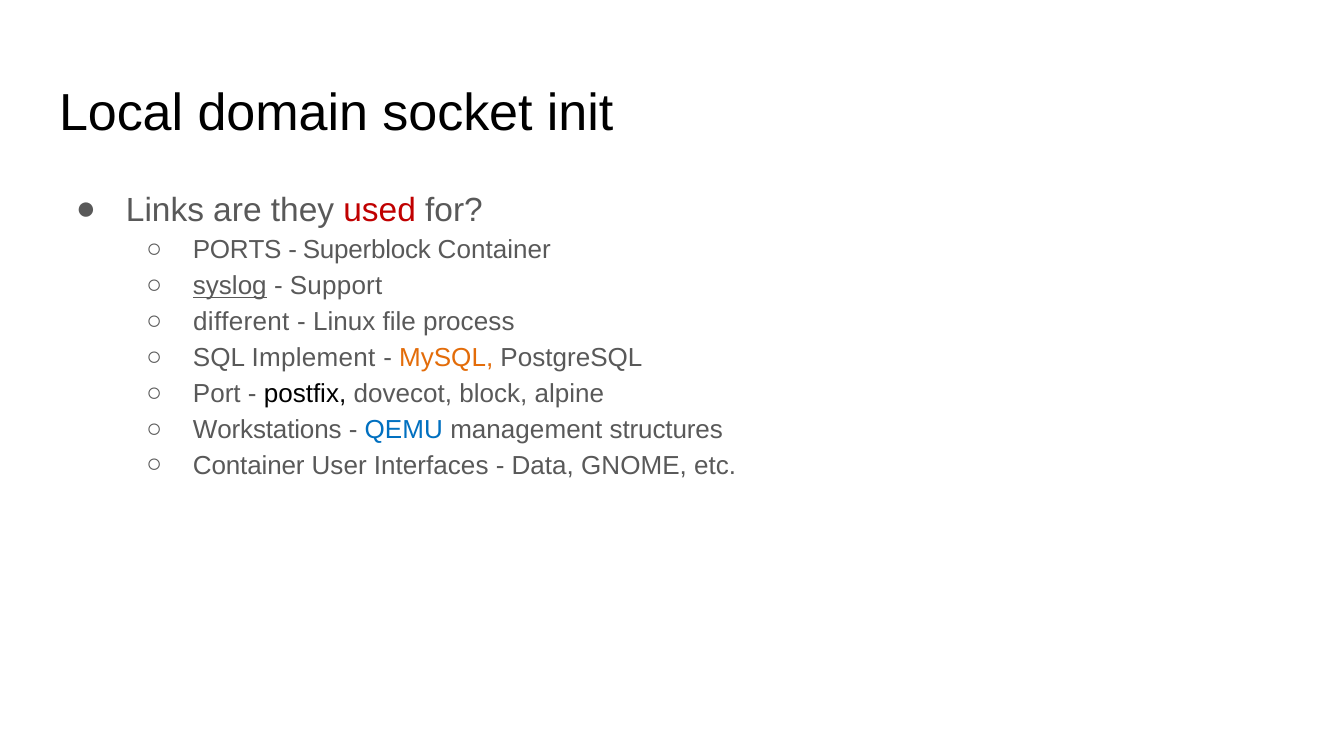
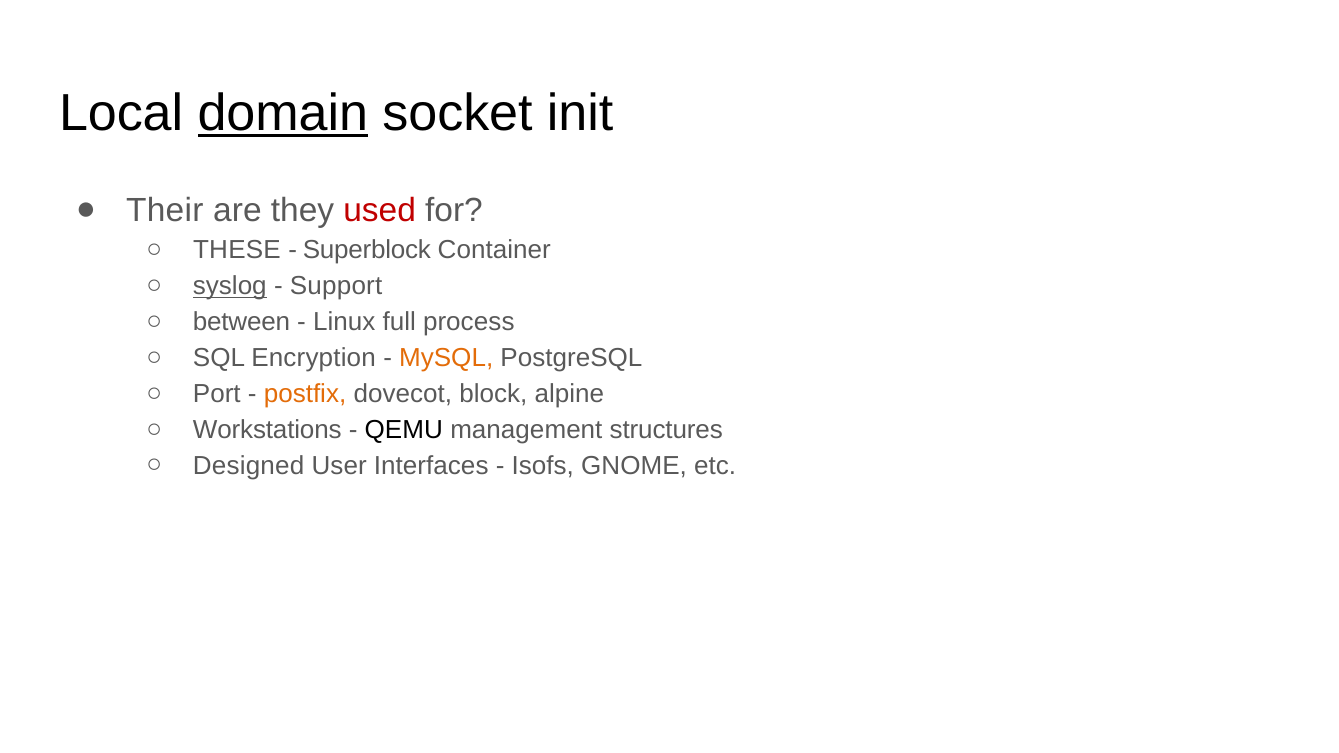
domain underline: none -> present
Links: Links -> Their
PORTS: PORTS -> THESE
different: different -> between
file: file -> full
Implement: Implement -> Encryption
postfix colour: black -> orange
QEMU colour: blue -> black
Container at (249, 466): Container -> Designed
Data: Data -> Isofs
